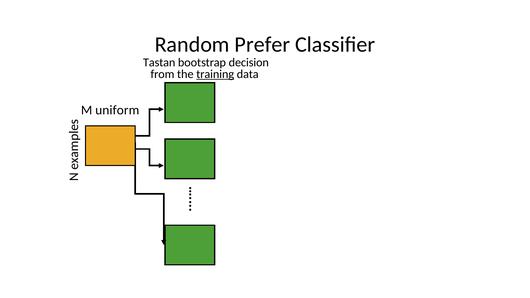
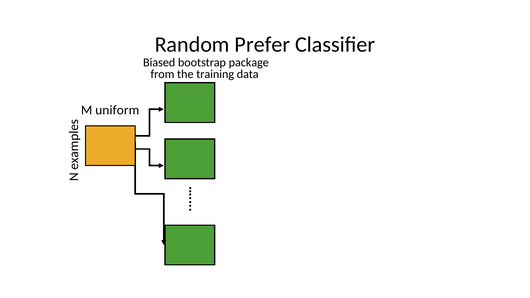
Tastan: Tastan -> Biased
decision: decision -> package
training underline: present -> none
